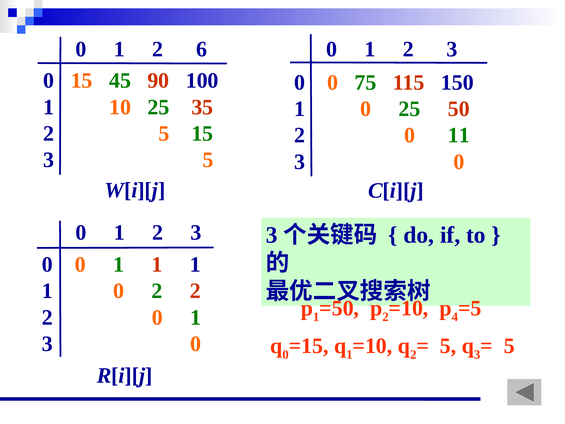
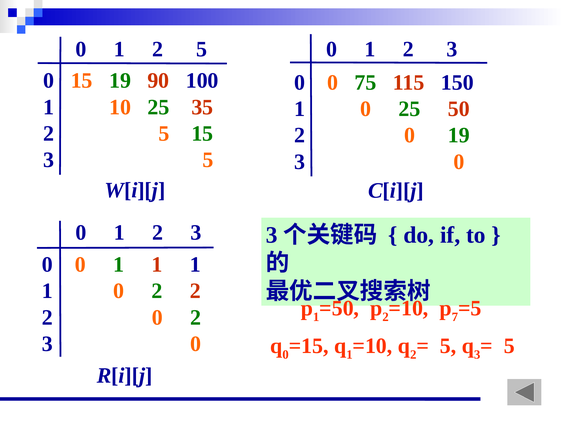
1 2 6: 6 -> 5
15 45: 45 -> 19
0 11: 11 -> 19
4: 4 -> 7
2 0 1: 1 -> 2
